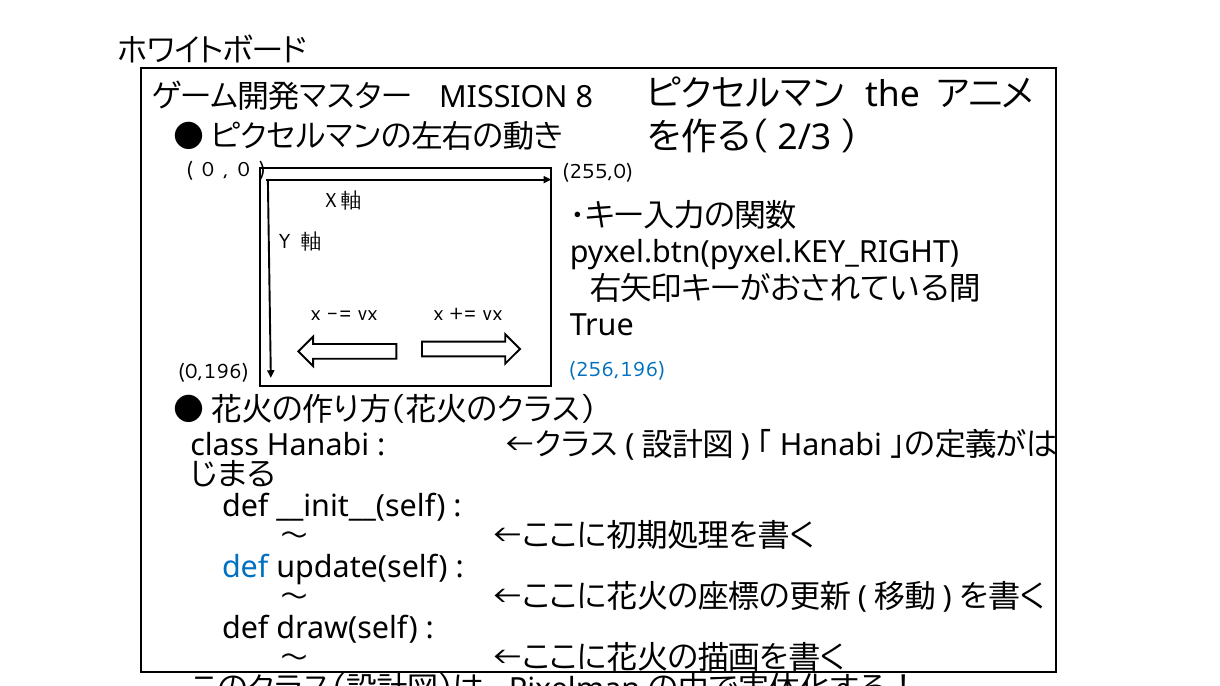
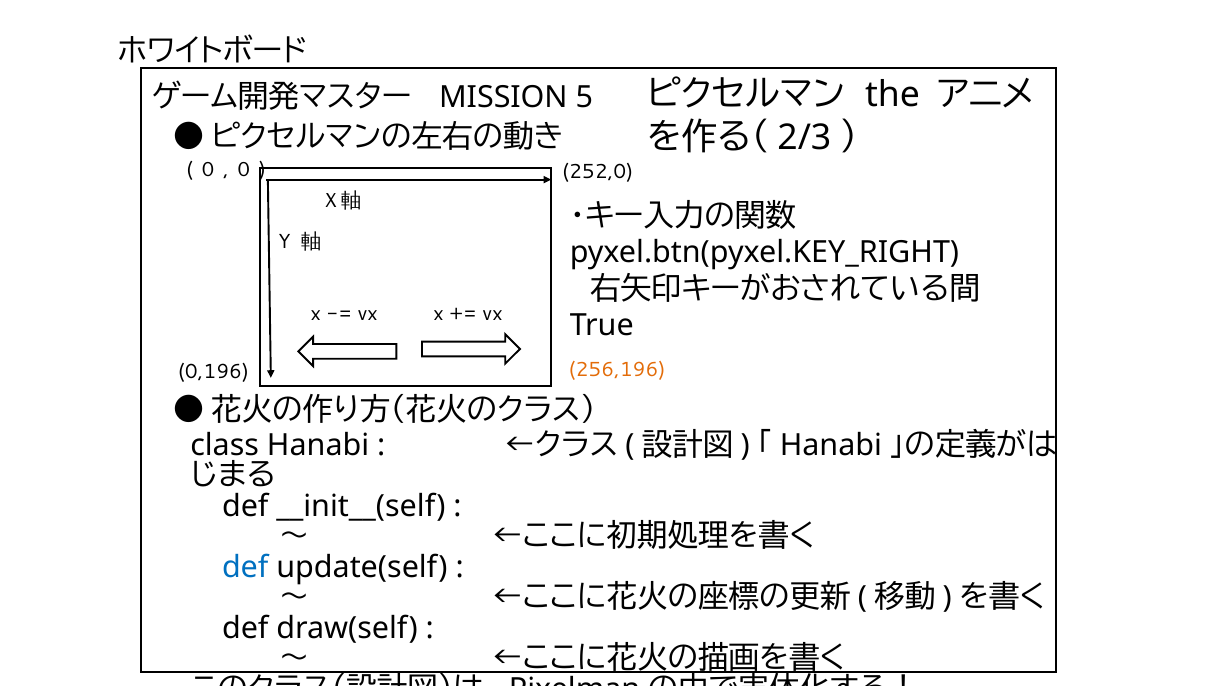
8: 8 -> 5
255,0: 255,0 -> 252,0
256,196 colour: blue -> orange
